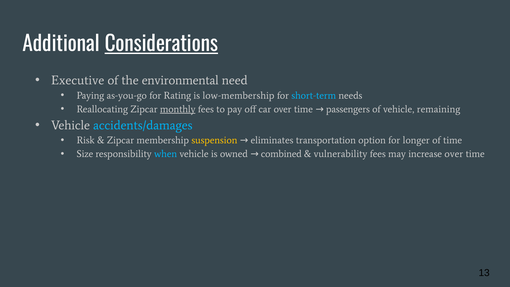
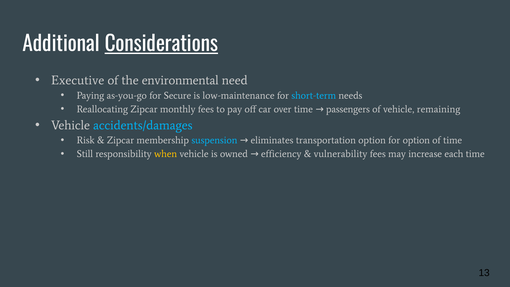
Rating: Rating -> Secure
low-membership: low-membership -> low-maintenance
monthly underline: present -> none
suspension colour: yellow -> light blue
for longer: longer -> option
Size: Size -> Still
when colour: light blue -> yellow
combined: combined -> efficiency
increase over: over -> each
